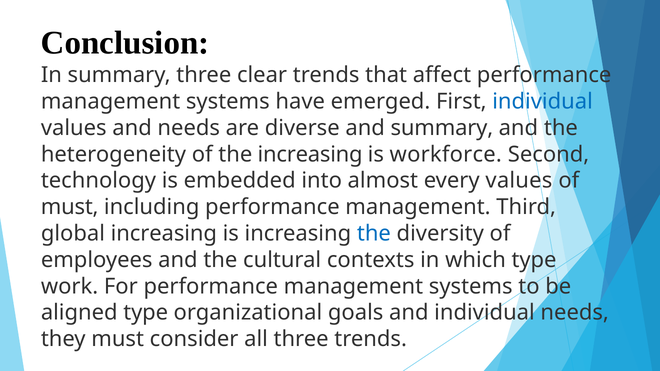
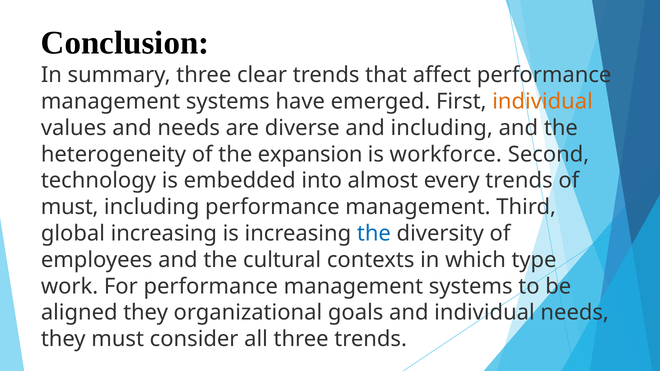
individual at (543, 102) colour: blue -> orange
and summary: summary -> including
the increasing: increasing -> expansion
every values: values -> trends
aligned type: type -> they
